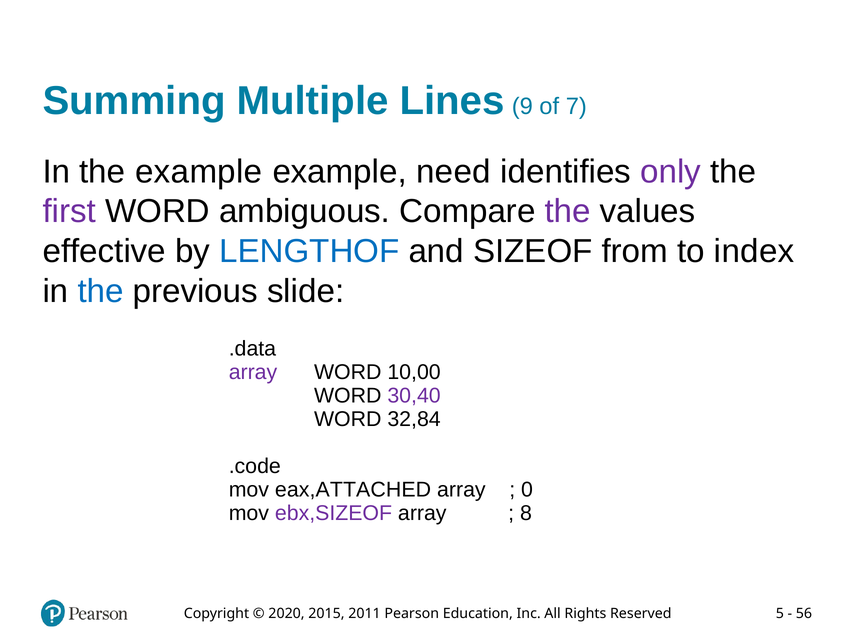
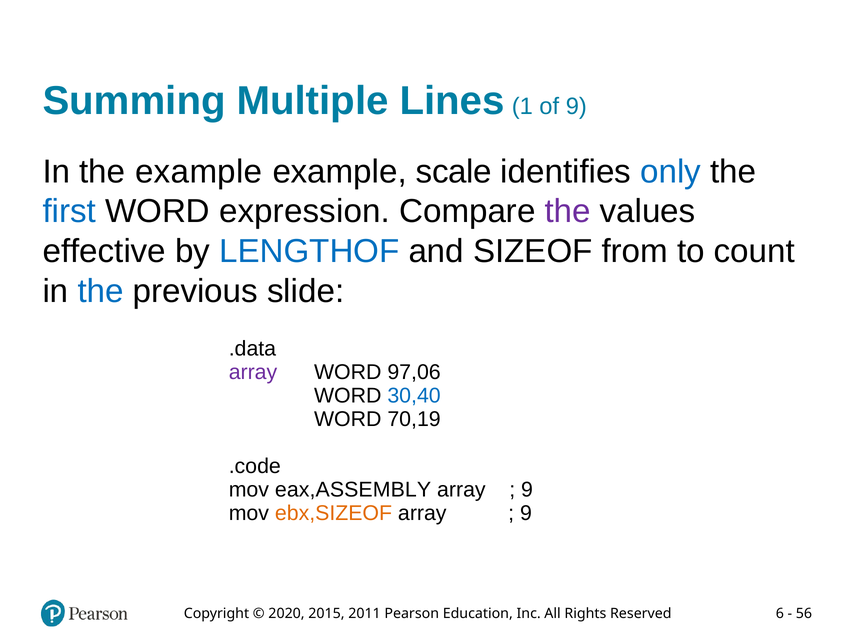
9: 9 -> 1
of 7: 7 -> 9
need: need -> scale
only colour: purple -> blue
first colour: purple -> blue
ambiguous: ambiguous -> expression
index: index -> count
10,00: 10,00 -> 97,06
30,40 colour: purple -> blue
32,84: 32,84 -> 70,19
eax,ATTACHED: eax,ATTACHED -> eax,ASSEMBLY
0 at (527, 489): 0 -> 9
ebx,SIZEOF colour: purple -> orange
8 at (526, 513): 8 -> 9
5: 5 -> 6
